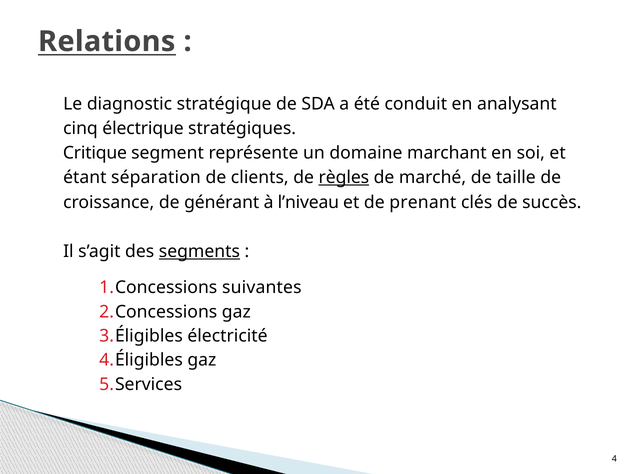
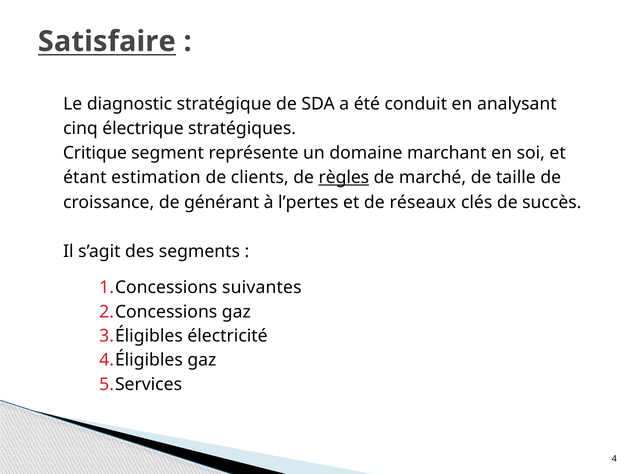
Relations: Relations -> Satisfaire
séparation: séparation -> estimation
l’niveau: l’niveau -> l’pertes
prenant: prenant -> réseaux
segments underline: present -> none
